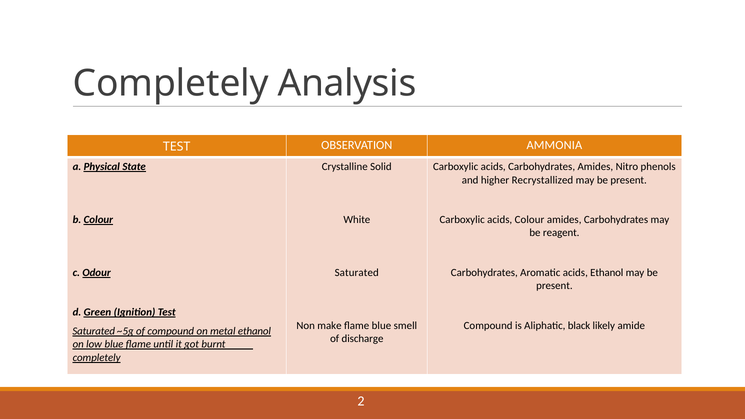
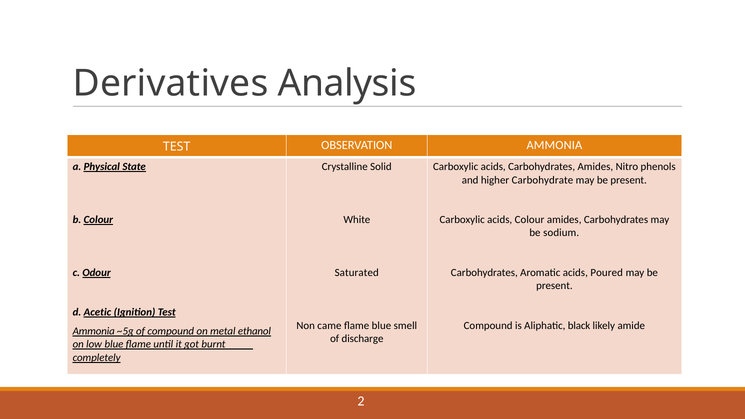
Completely at (171, 83): Completely -> Derivatives
Recrystallized: Recrystallized -> Carbohydrate
reagent: reagent -> sodium
acids Ethanol: Ethanol -> Poured
Green: Green -> Acetic
make: make -> came
Saturated at (94, 331): Saturated -> Ammonia
